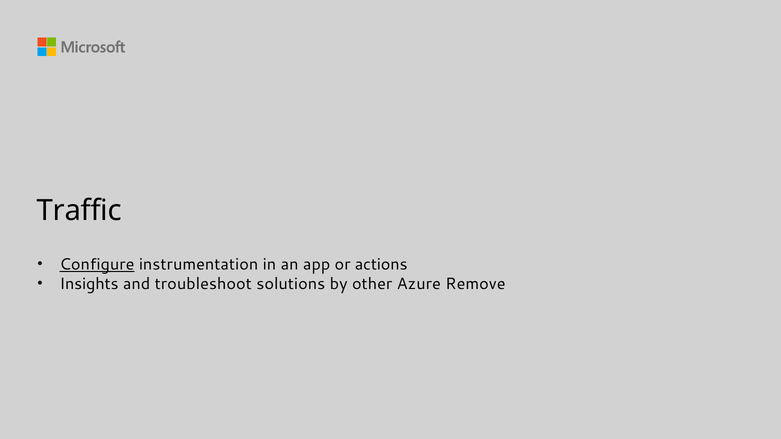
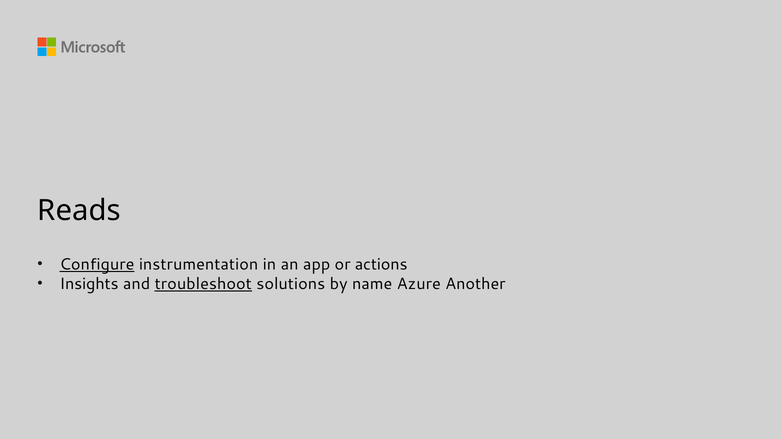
Traffic: Traffic -> Reads
troubleshoot underline: none -> present
other: other -> name
Remove: Remove -> Another
